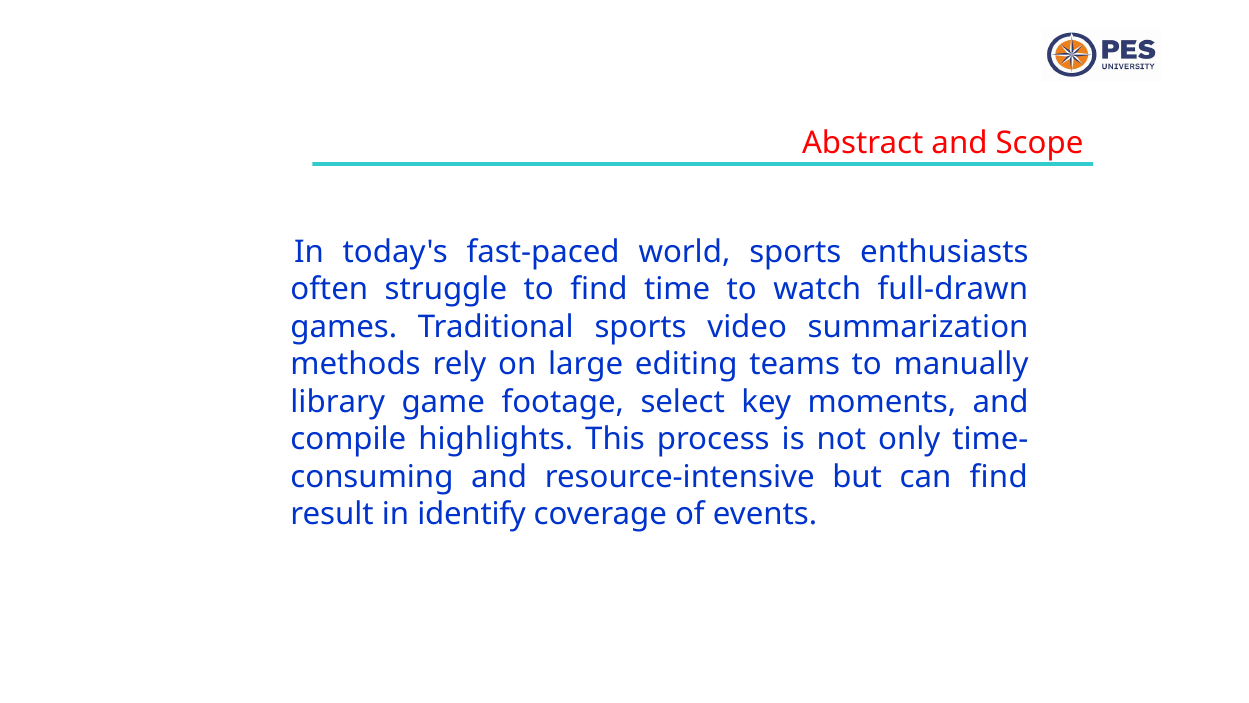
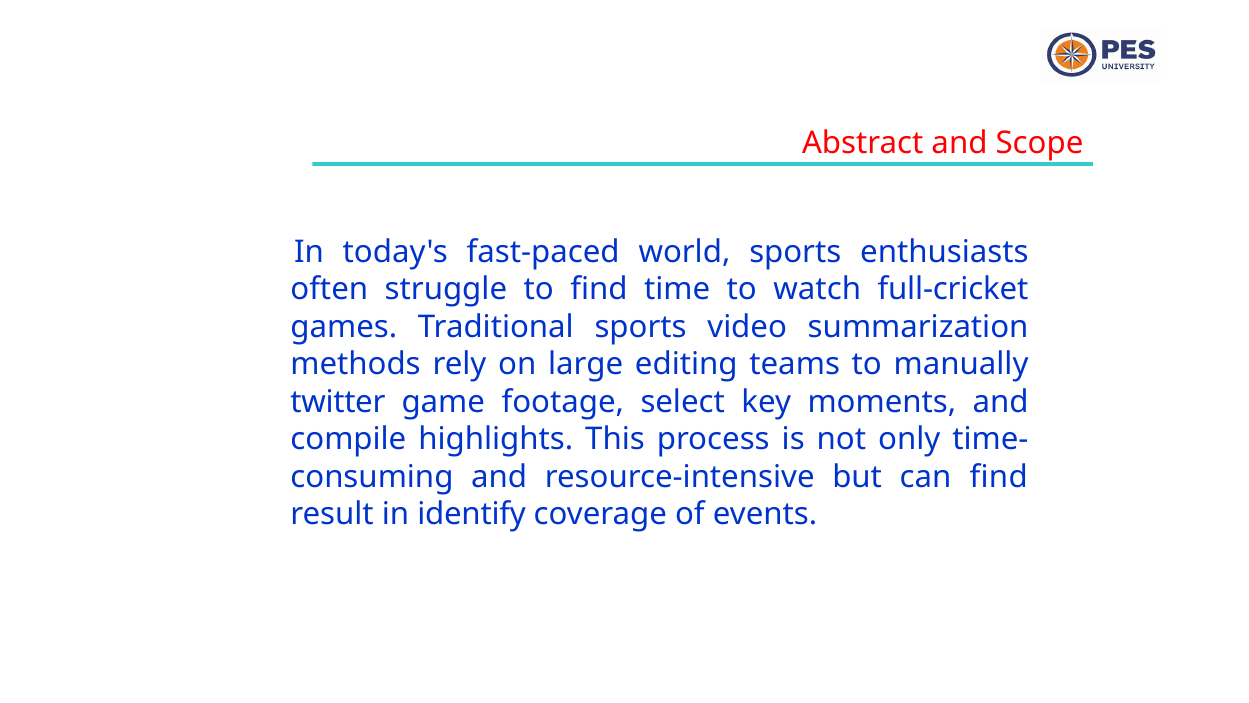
full-drawn: full-drawn -> full-cricket
library: library -> twitter
